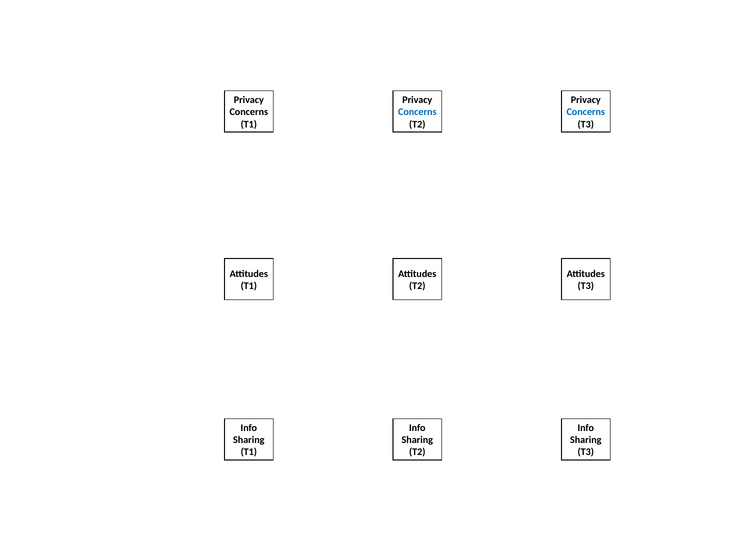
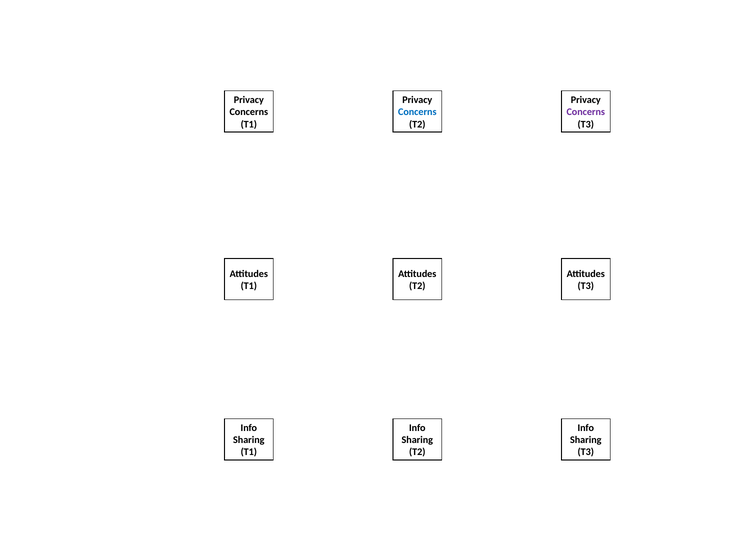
Concerns at (586, 112) colour: blue -> purple
